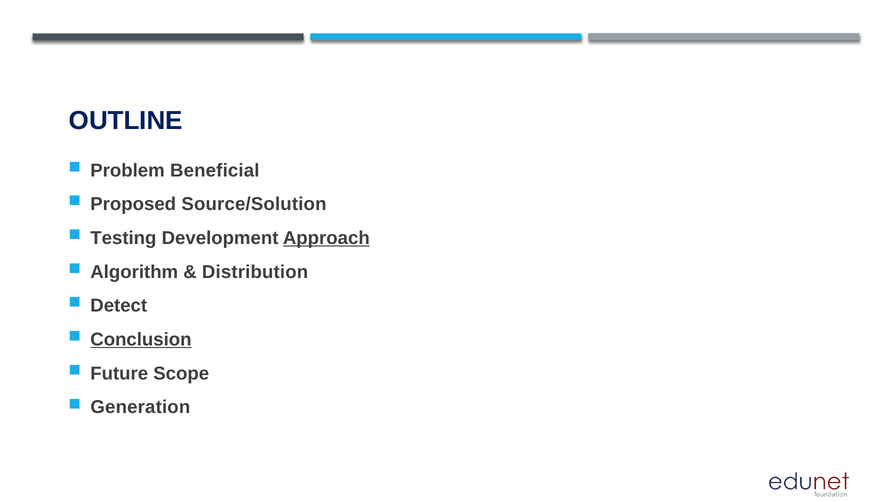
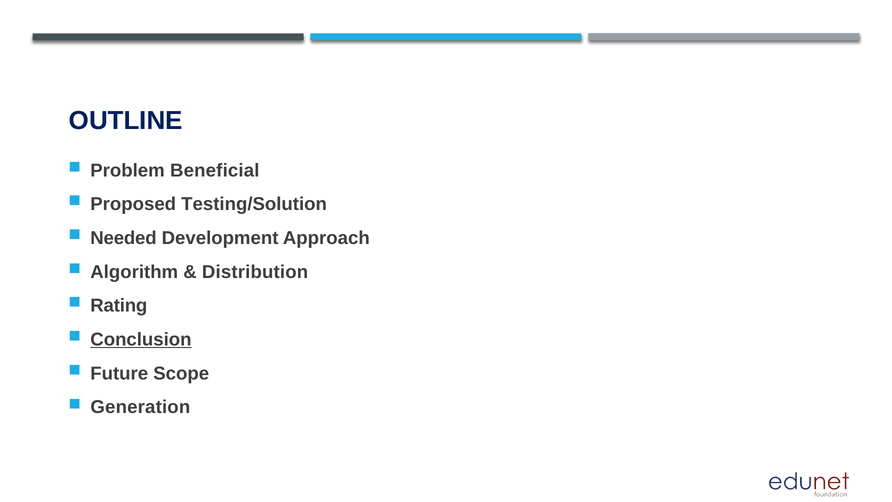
Source/Solution: Source/Solution -> Testing/Solution
Testing: Testing -> Needed
Approach underline: present -> none
Detect: Detect -> Rating
